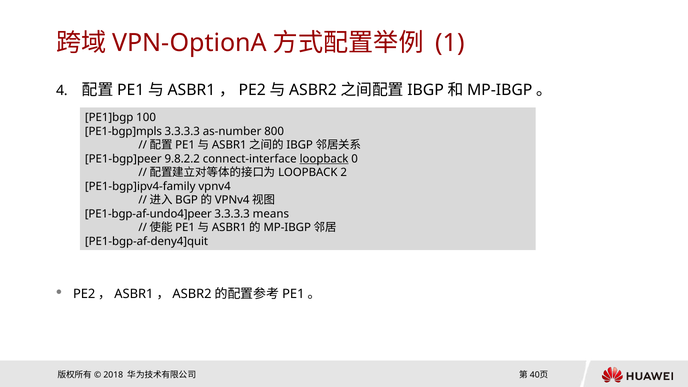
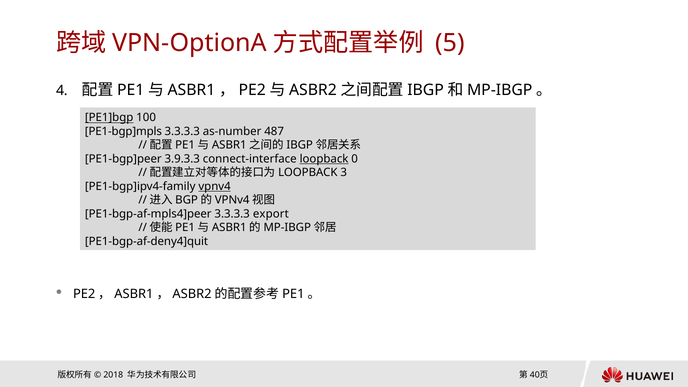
1: 1 -> 5
PE1]bgp underline: none -> present
800: 800 -> 487
9.8.2.2: 9.8.2.2 -> 3.9.3.3
2: 2 -> 3
vpnv4 underline: none -> present
PE1-bgp-af-undo4]peer: PE1-bgp-af-undo4]peer -> PE1-bgp-af-mpls4]peer
means: means -> export
